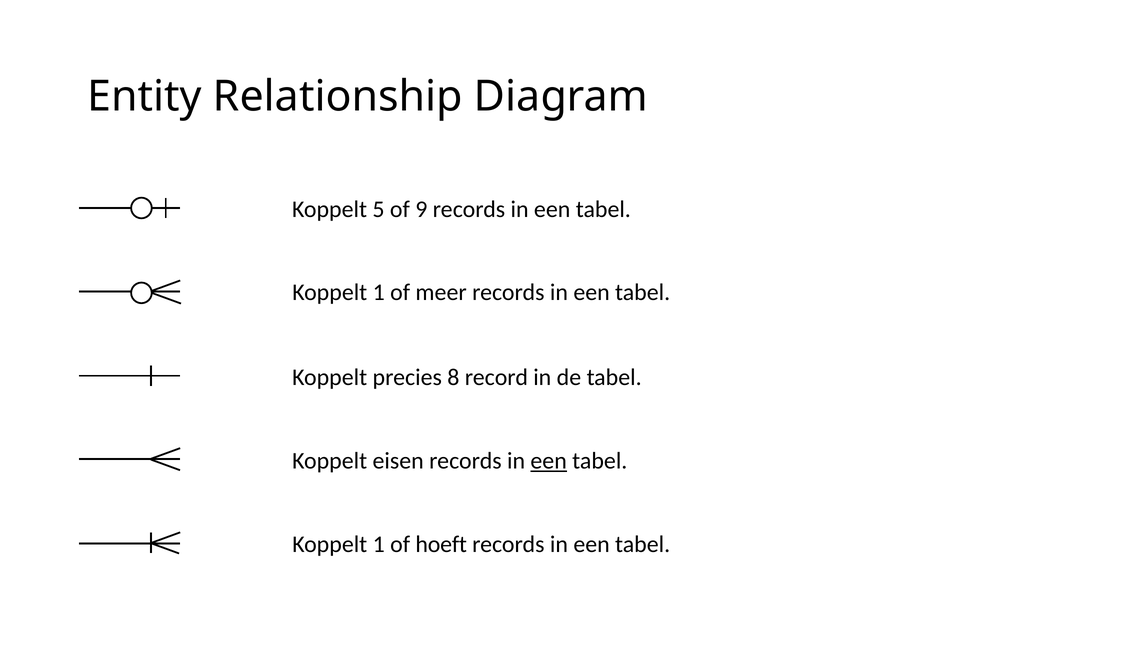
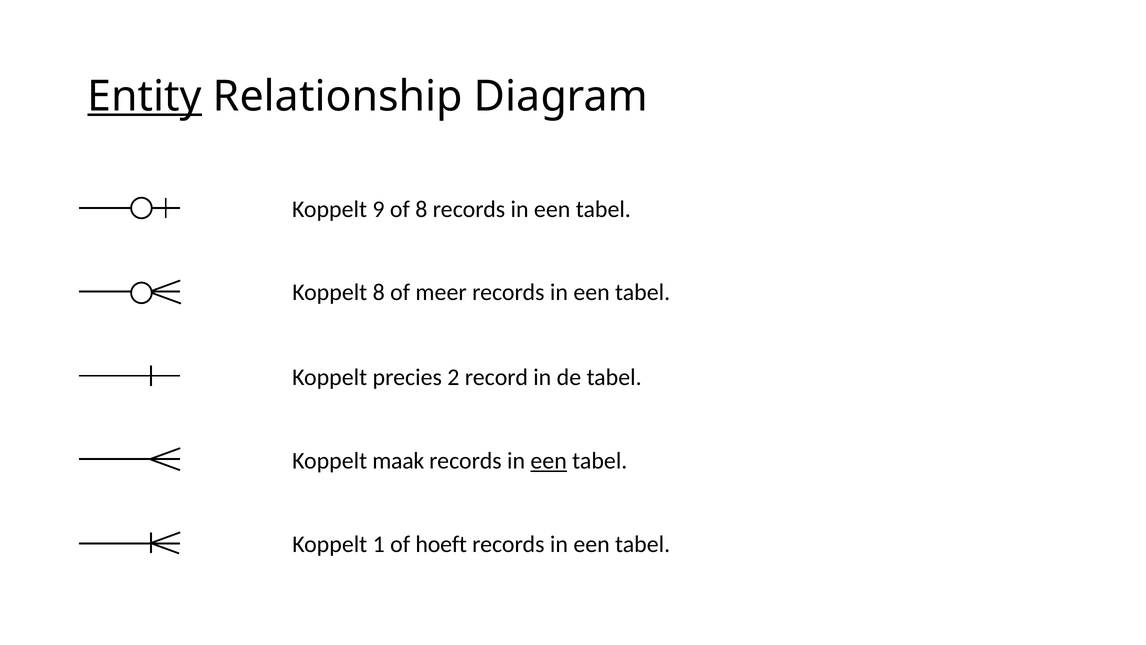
Entity underline: none -> present
5: 5 -> 9
of 9: 9 -> 8
1 at (379, 292): 1 -> 8
8: 8 -> 2
eisen: eisen -> maak
